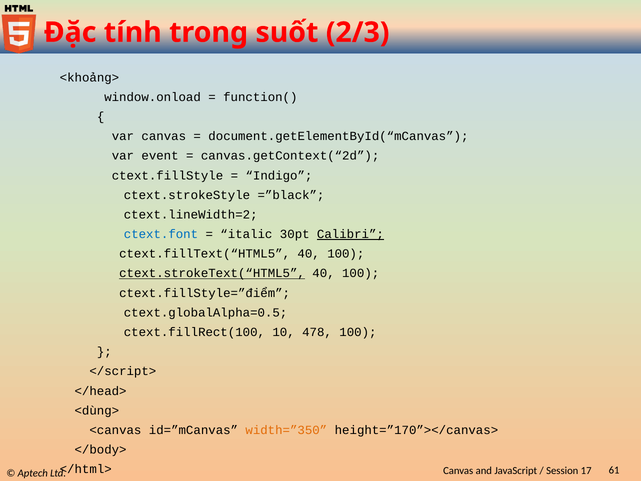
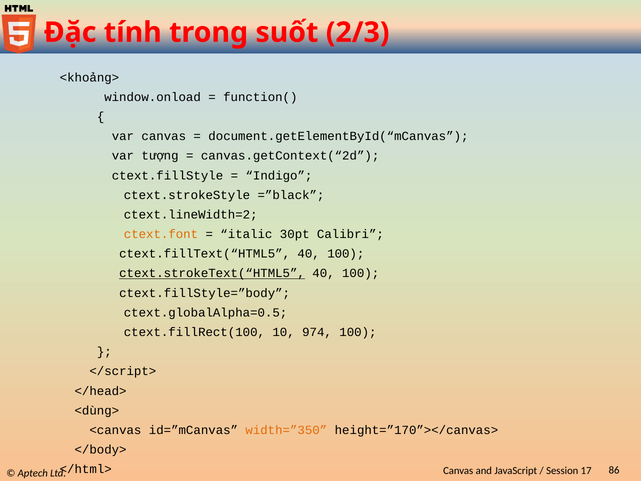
event: event -> tượng
ctext.font colour: blue -> orange
Calibri underline: present -> none
ctext.fillStyle=”điểm: ctext.fillStyle=”điểm -> ctext.fillStyle=”body
478: 478 -> 974
61: 61 -> 86
